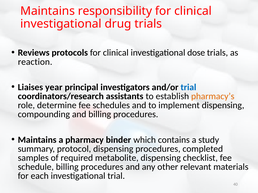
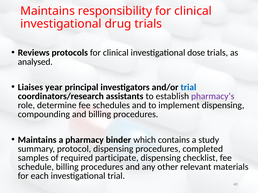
reaction: reaction -> analysed
pharmacy’s colour: orange -> purple
metabolite: metabolite -> participate
